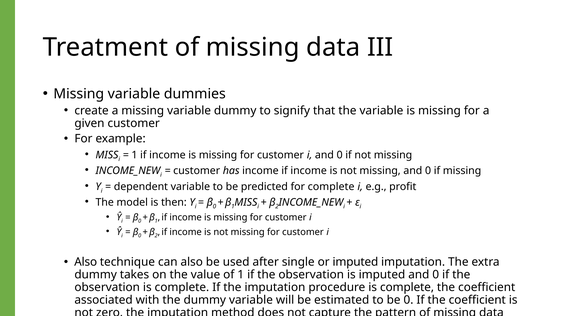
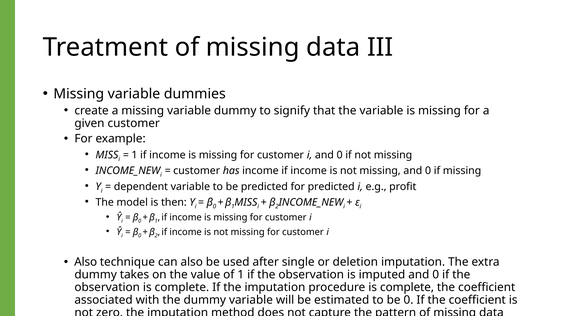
for complete: complete -> predicted
or imputed: imputed -> deletion
